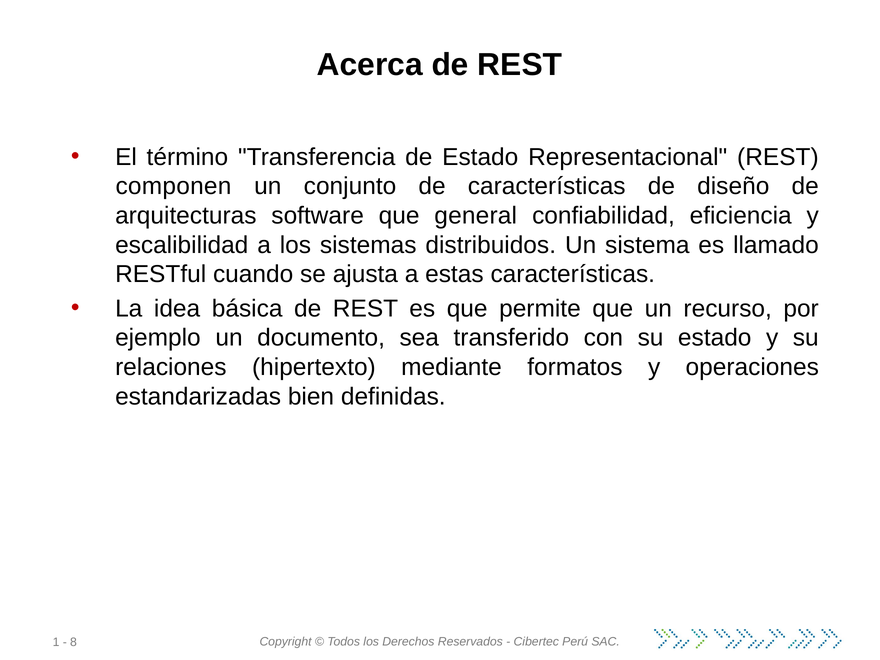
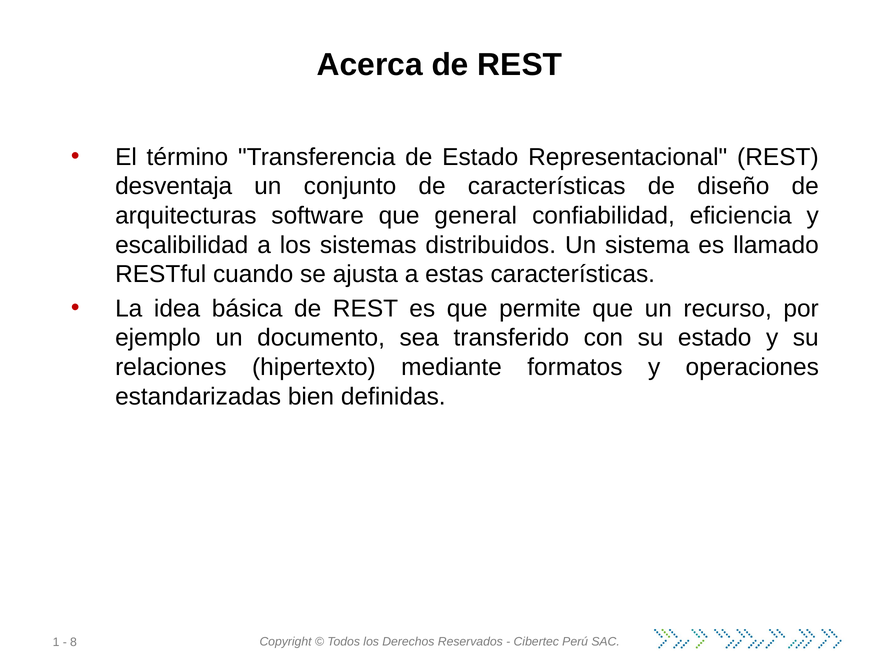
componen: componen -> desventaja
